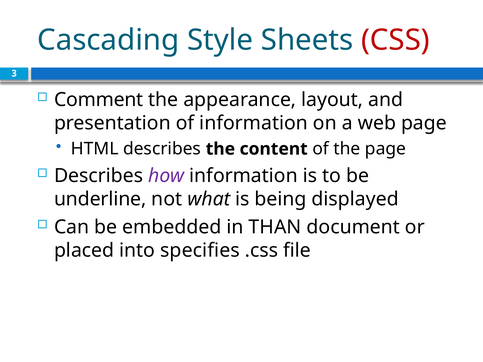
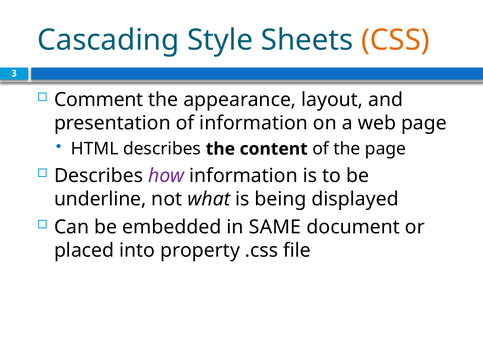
CSS colour: red -> orange
THAN: THAN -> SAME
specifies: specifies -> property
